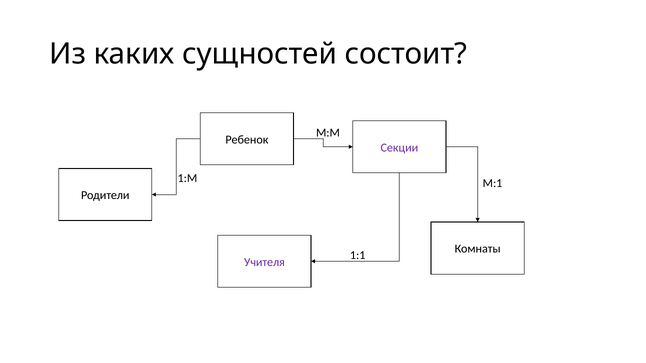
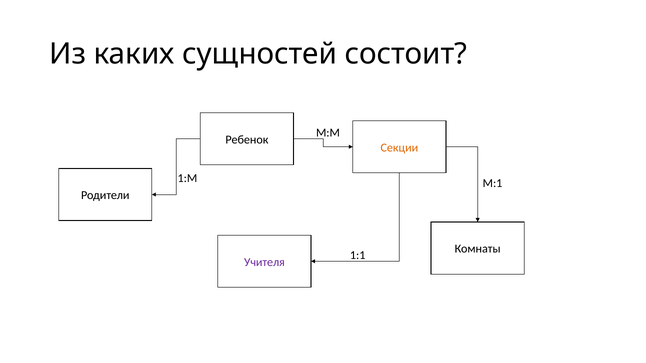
Секции colour: purple -> orange
